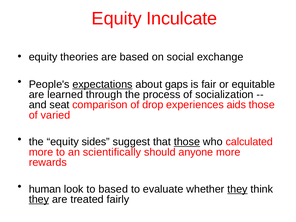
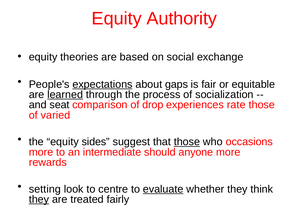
Inculcate: Inculcate -> Authority
learned underline: none -> present
aids: aids -> rate
calculated: calculated -> occasions
scientifically: scientifically -> intermediate
human: human -> setting
to based: based -> centre
evaluate underline: none -> present
they at (237, 189) underline: present -> none
